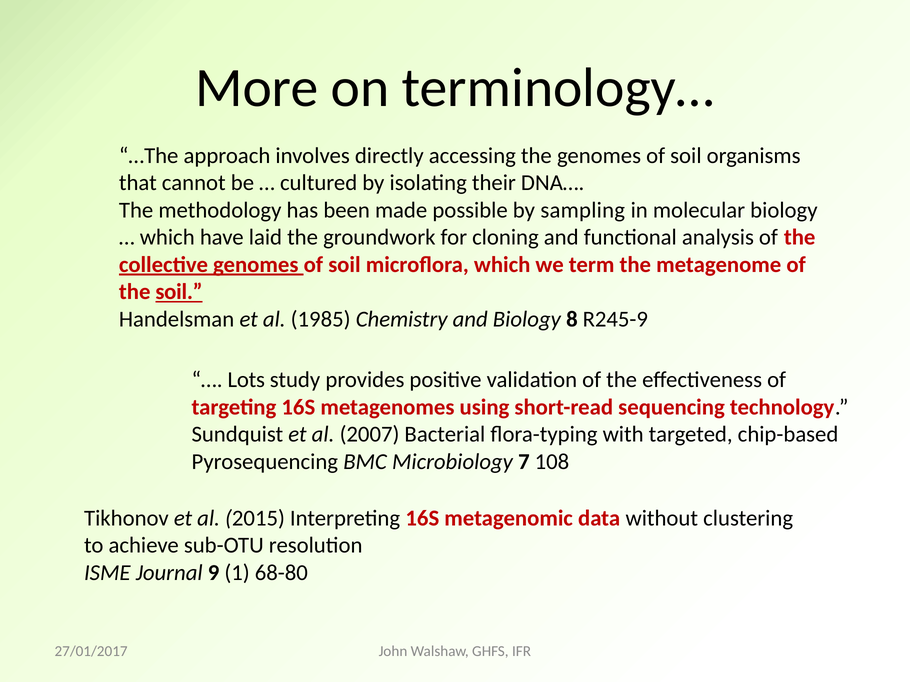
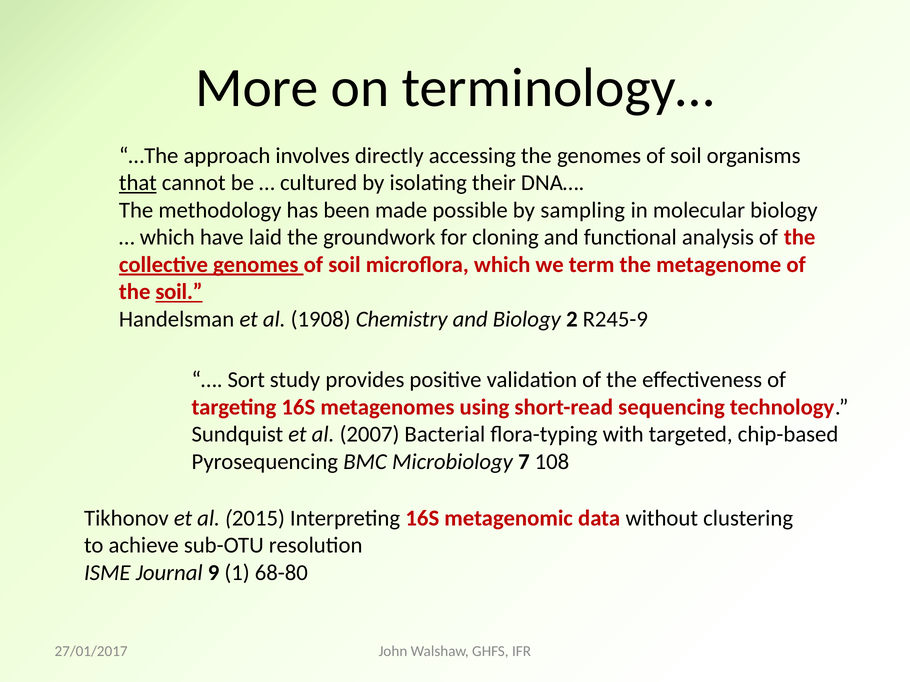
that underline: none -> present
1985: 1985 -> 1908
8: 8 -> 2
Lots: Lots -> Sort
